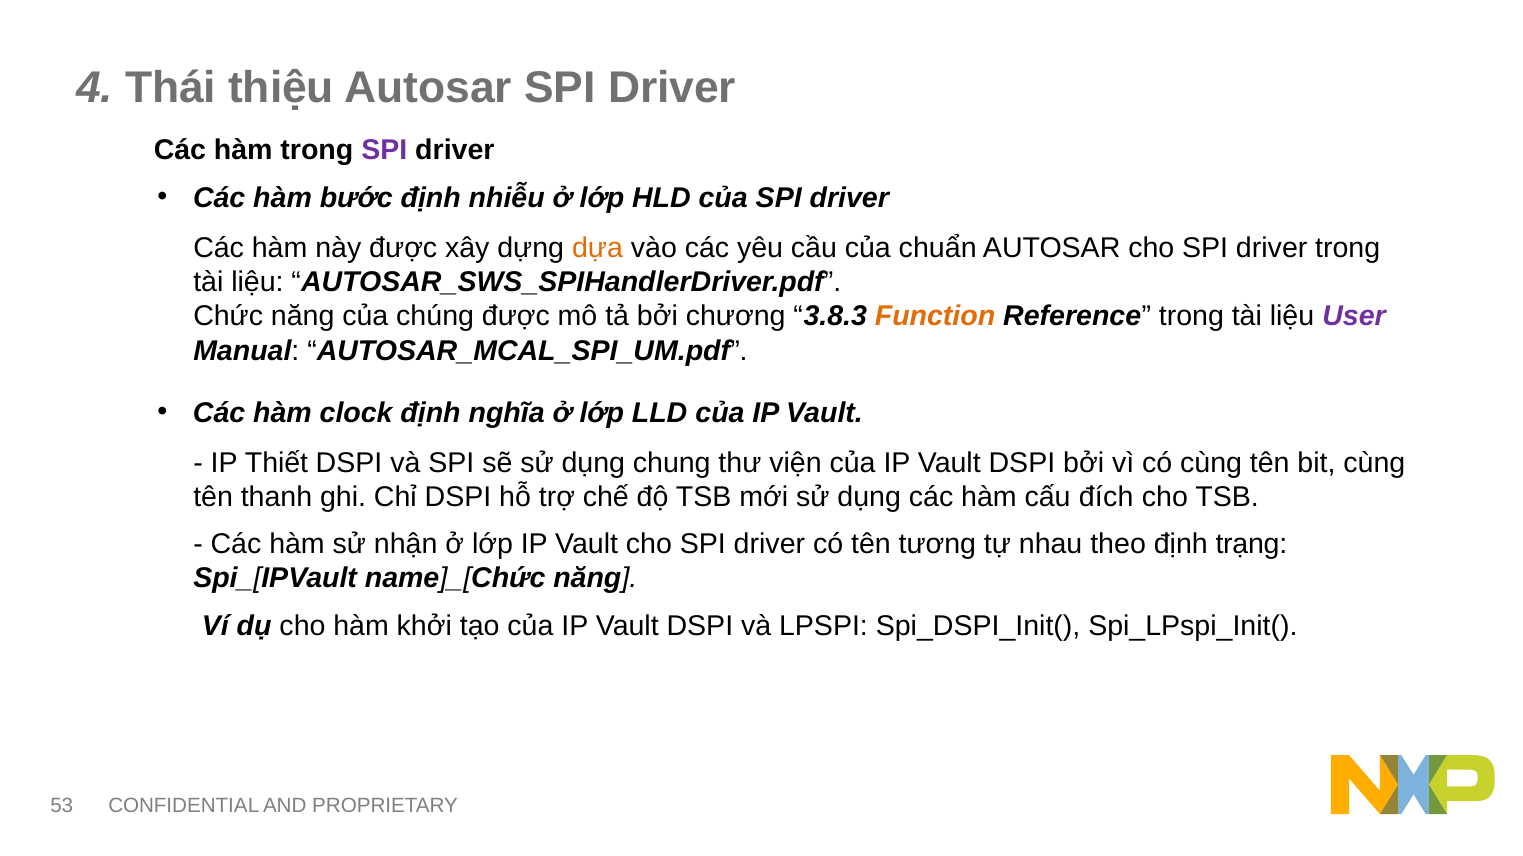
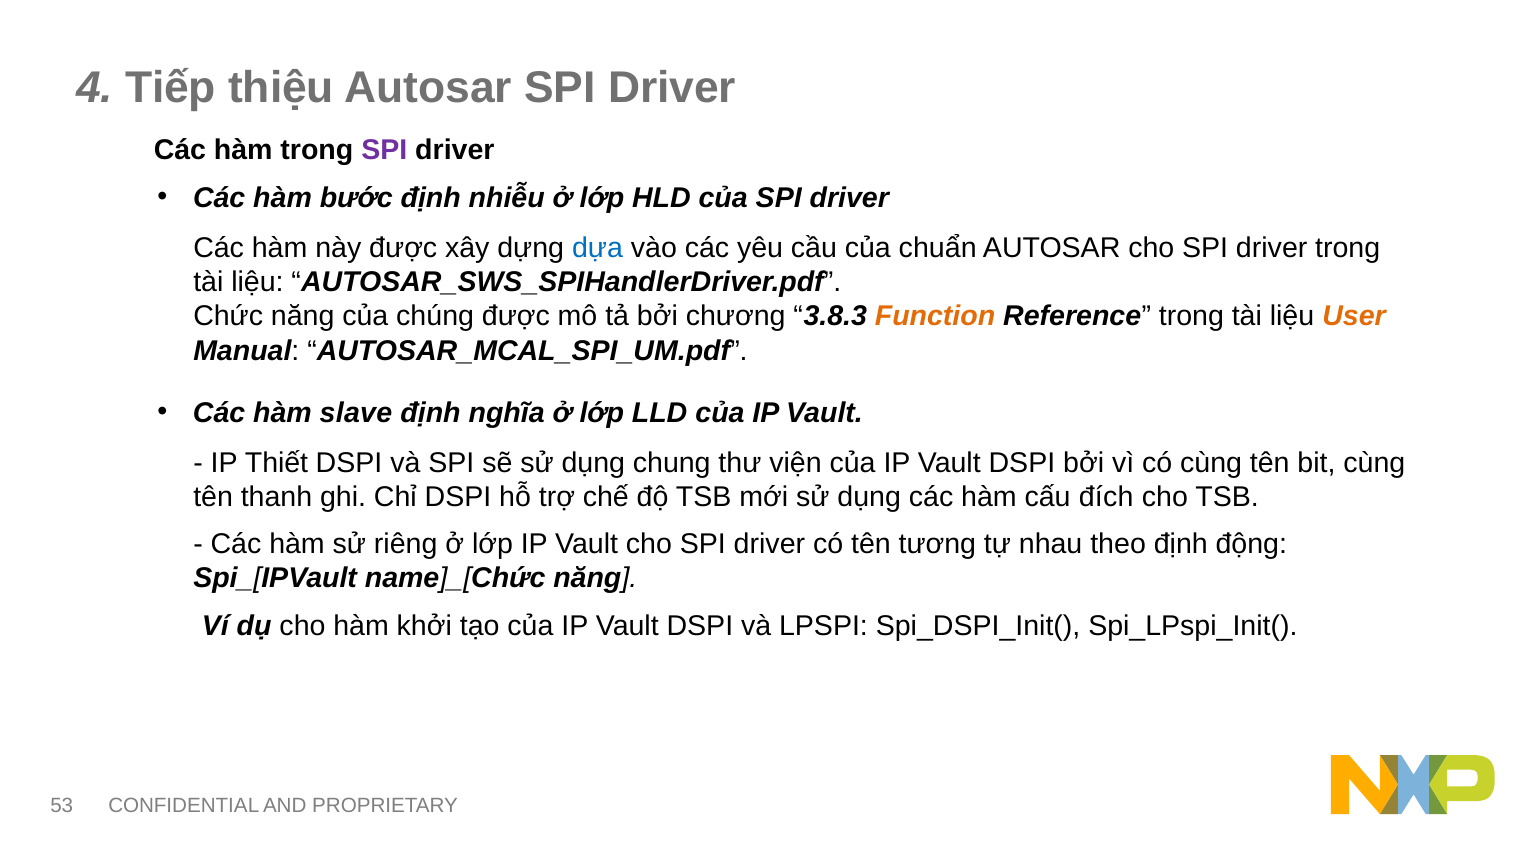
Thái: Thái -> Tiếp
dựa colour: orange -> blue
User colour: purple -> orange
clock: clock -> slave
nhận: nhận -> riêng
trạng: trạng -> động
